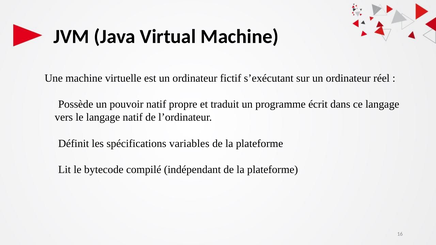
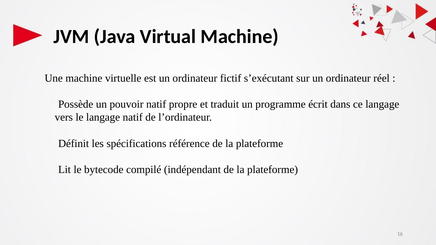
variables: variables -> référence
